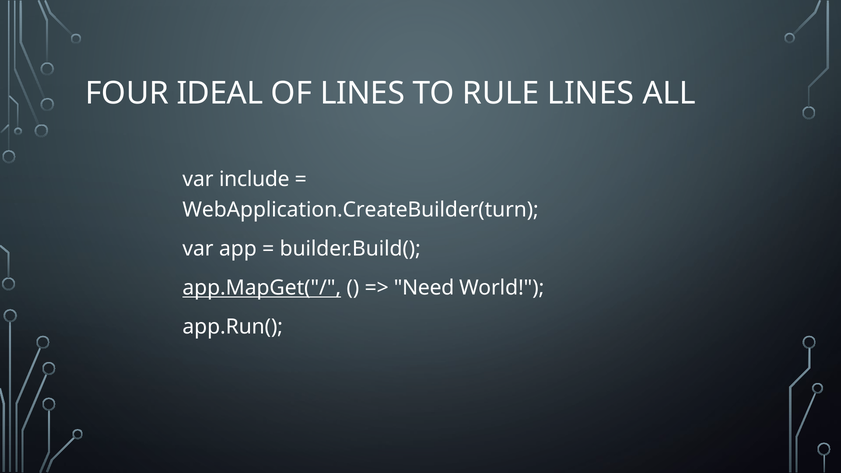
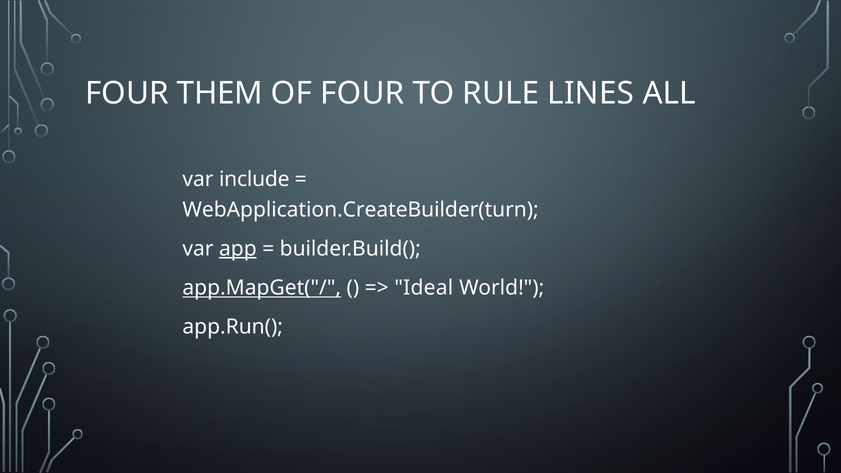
IDEAL: IDEAL -> THEM
OF LINES: LINES -> FOUR
app underline: none -> present
Need: Need -> Ideal
